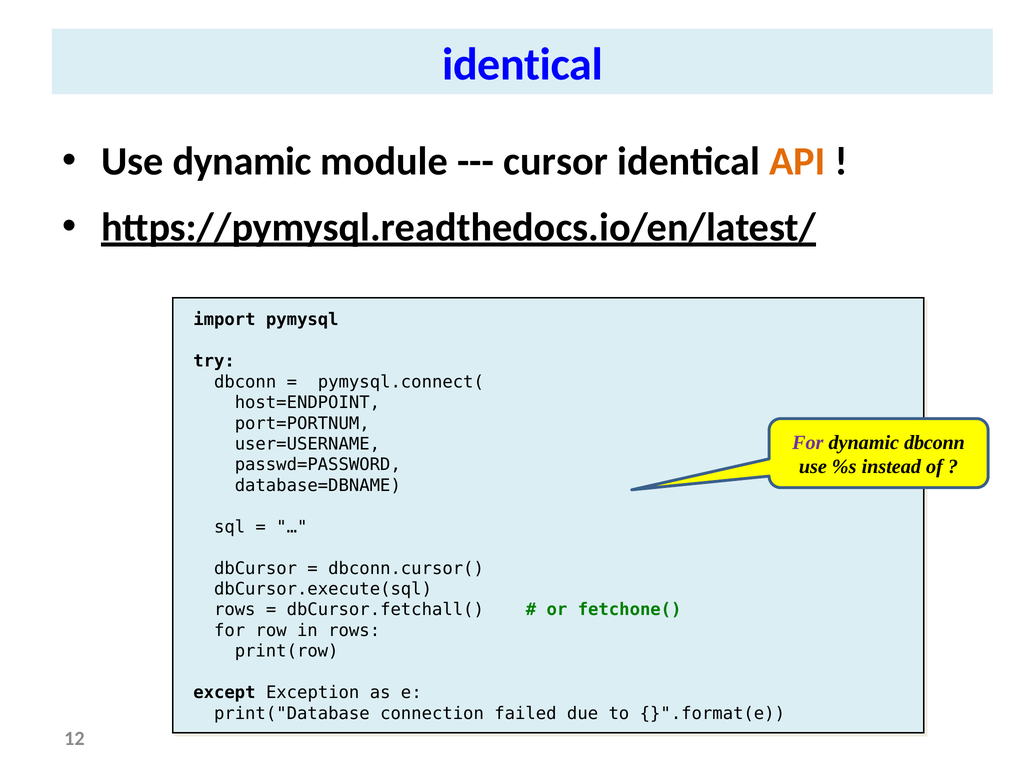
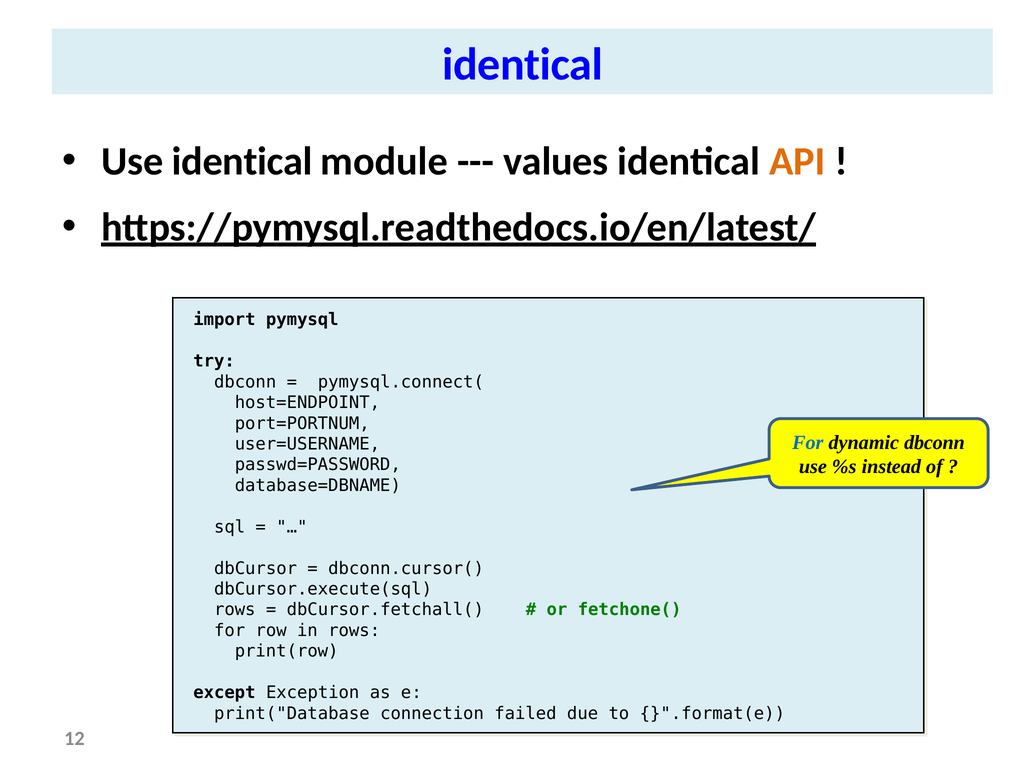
Use dynamic: dynamic -> identical
cursor: cursor -> values
For at (808, 442) colour: purple -> blue
